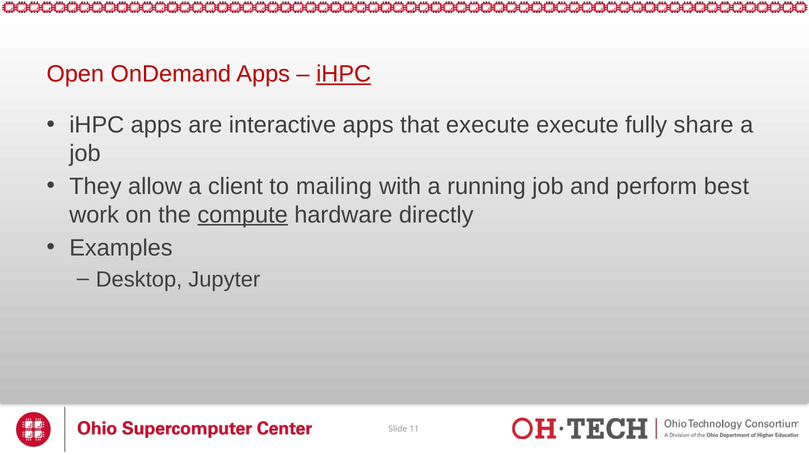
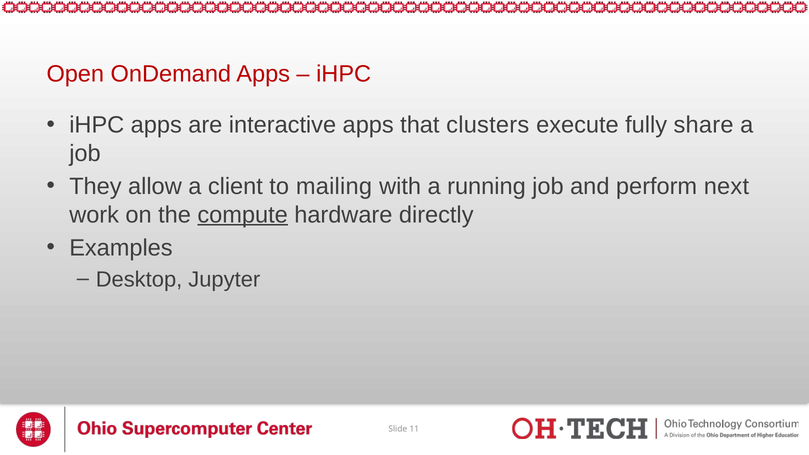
iHPC at (344, 74) underline: present -> none
that execute: execute -> clusters
best: best -> next
